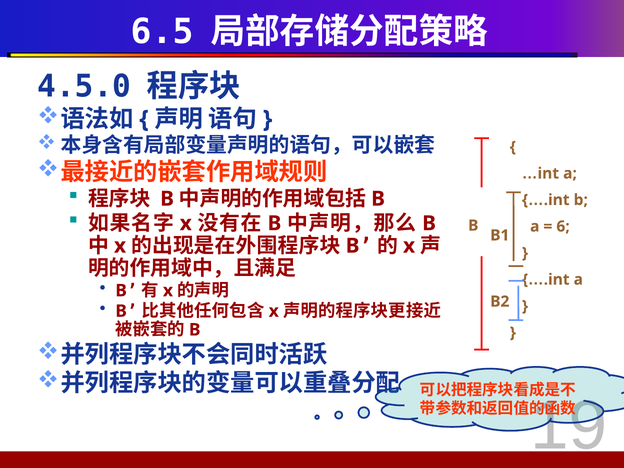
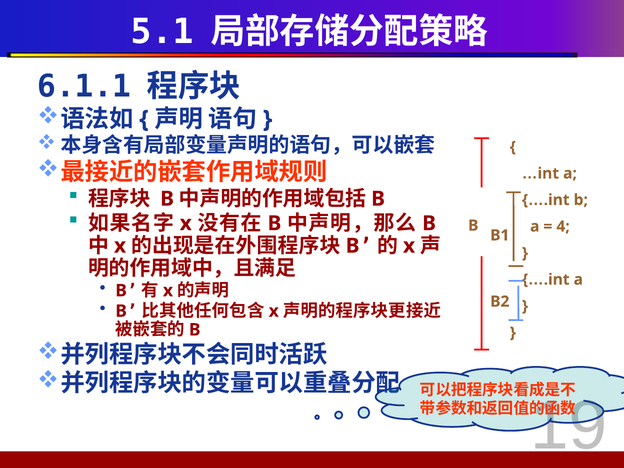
6.5: 6.5 -> 5.1
4.5.0: 4.5.0 -> 6.1.1
6: 6 -> 4
